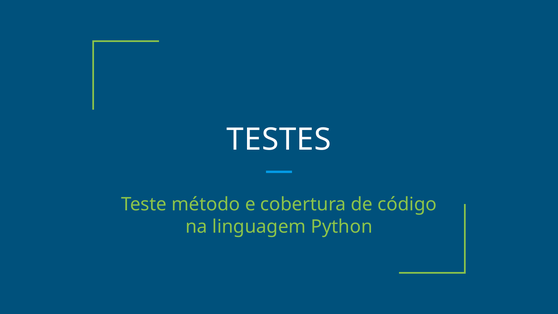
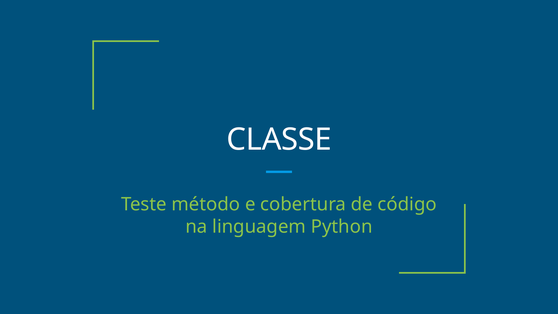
TESTES: TESTES -> CLASSE
